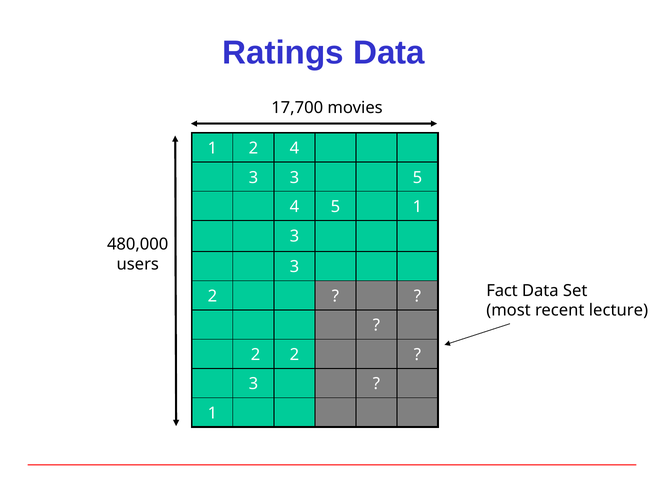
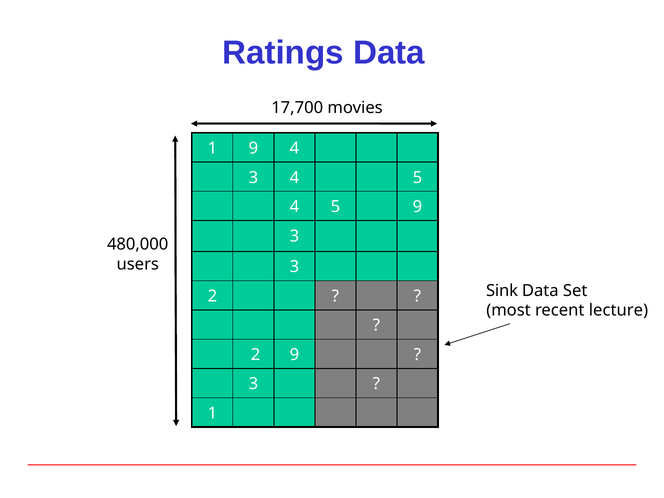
1 2: 2 -> 9
3 at (294, 178): 3 -> 4
5 1: 1 -> 9
Fact: Fact -> Sink
2 2: 2 -> 9
